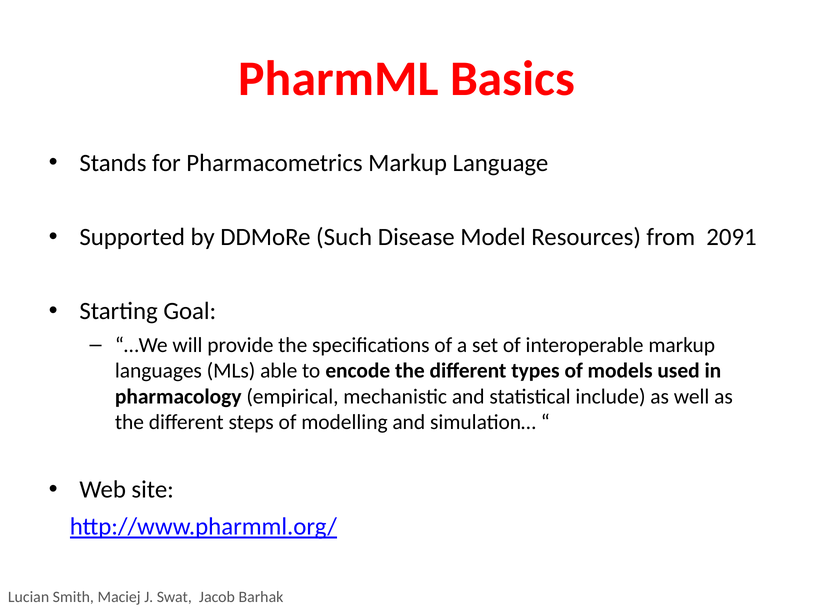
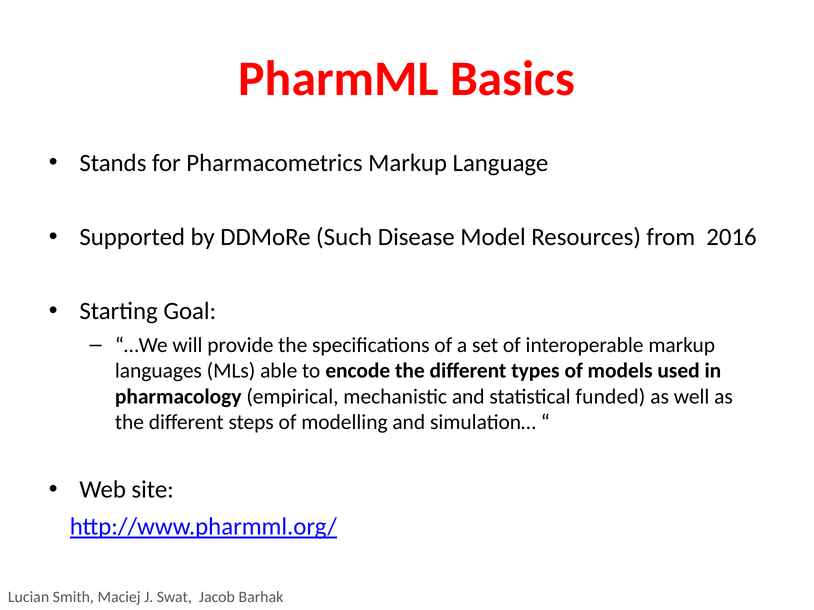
2091: 2091 -> 2016
include: include -> funded
